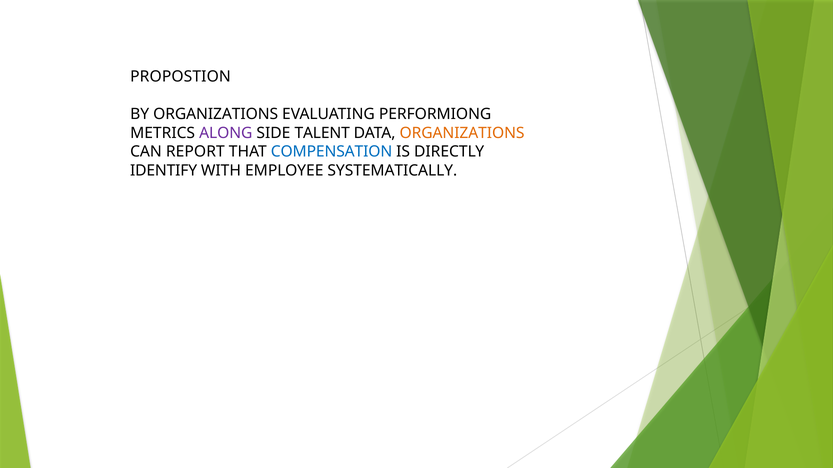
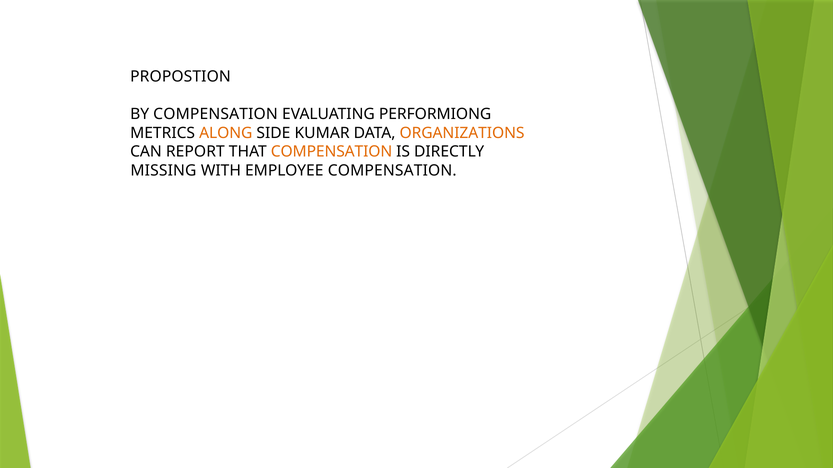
BY ORGANIZATIONS: ORGANIZATIONS -> COMPENSATION
ALONG colour: purple -> orange
TALENT: TALENT -> KUMAR
COMPENSATION at (332, 152) colour: blue -> orange
IDENTIFY: IDENTIFY -> MISSING
EMPLOYEE SYSTEMATICALLY: SYSTEMATICALLY -> COMPENSATION
